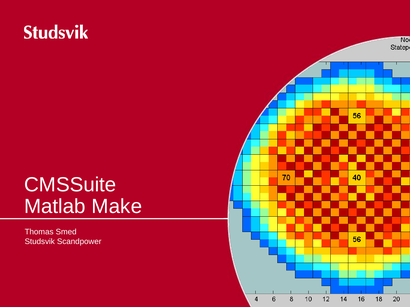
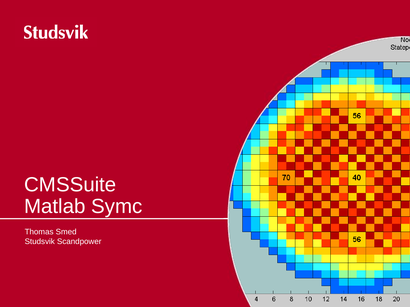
Make: Make -> Symc
